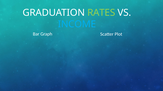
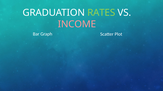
INCOME colour: light blue -> pink
